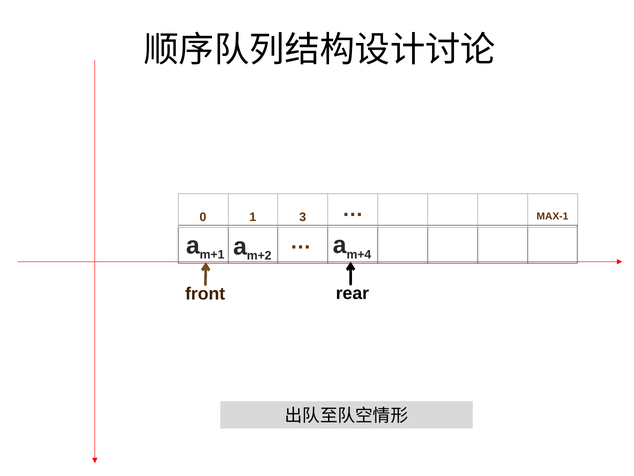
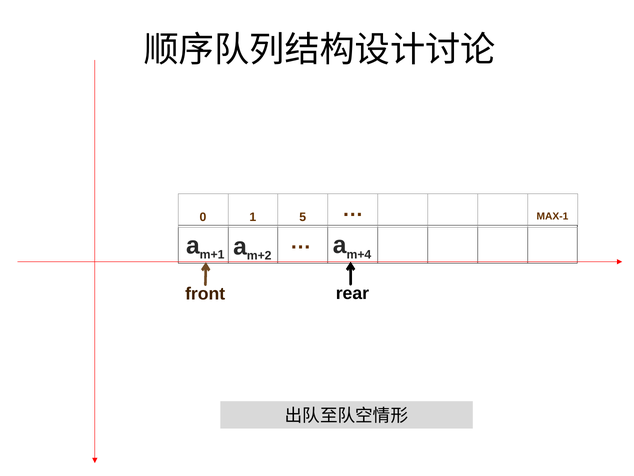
3: 3 -> 5
